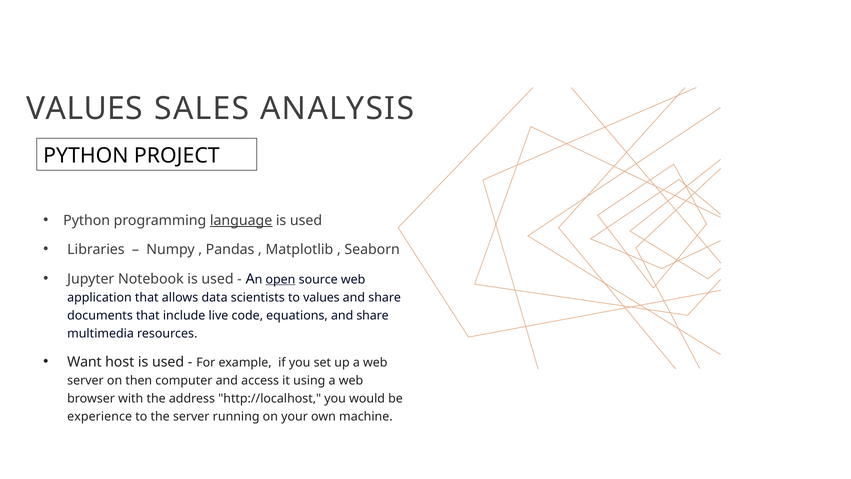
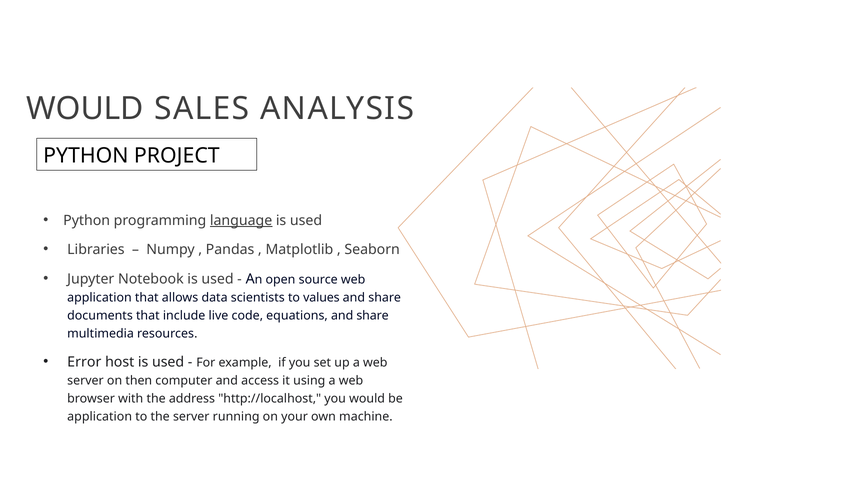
VALUES at (85, 109): VALUES -> WOULD
open underline: present -> none
Want: Want -> Error
experience at (100, 416): experience -> application
